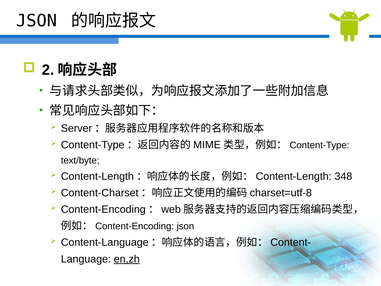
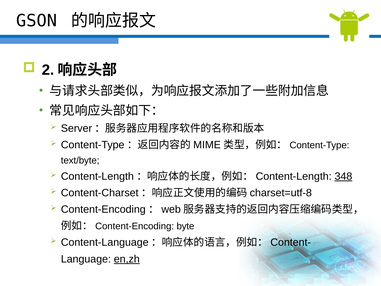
JSON at (37, 21): JSON -> GSON
348 underline: none -> present
json at (185, 226): json -> byte
